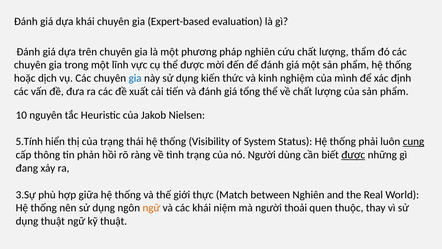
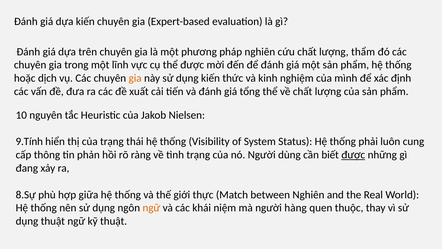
dựa khái: khái -> kiến
gia at (135, 78) colour: blue -> orange
5.Tính: 5.Tính -> 9.Tính
cung underline: present -> none
3.Sự: 3.Sự -> 8.Sự
thoải: thoải -> hàng
